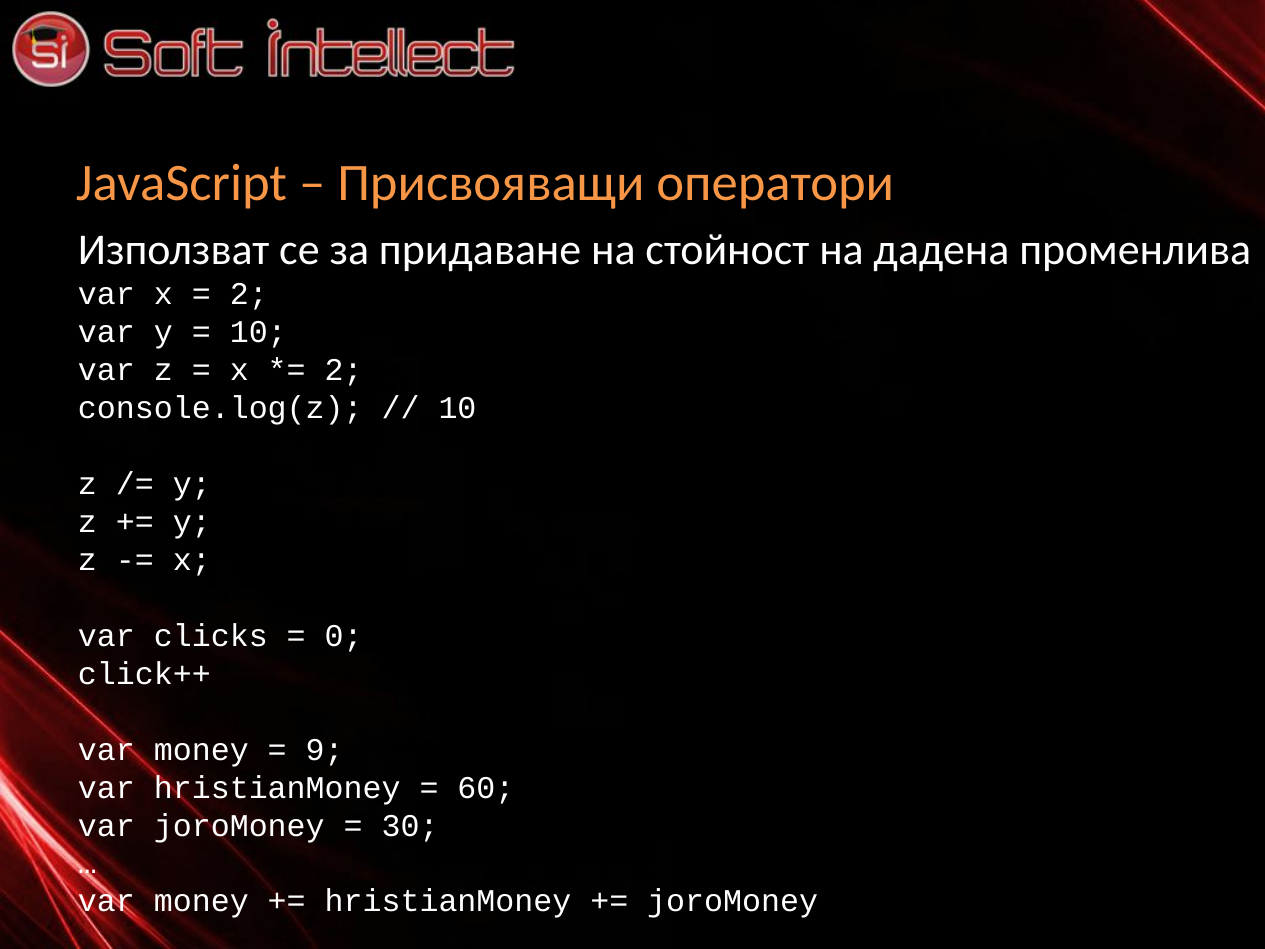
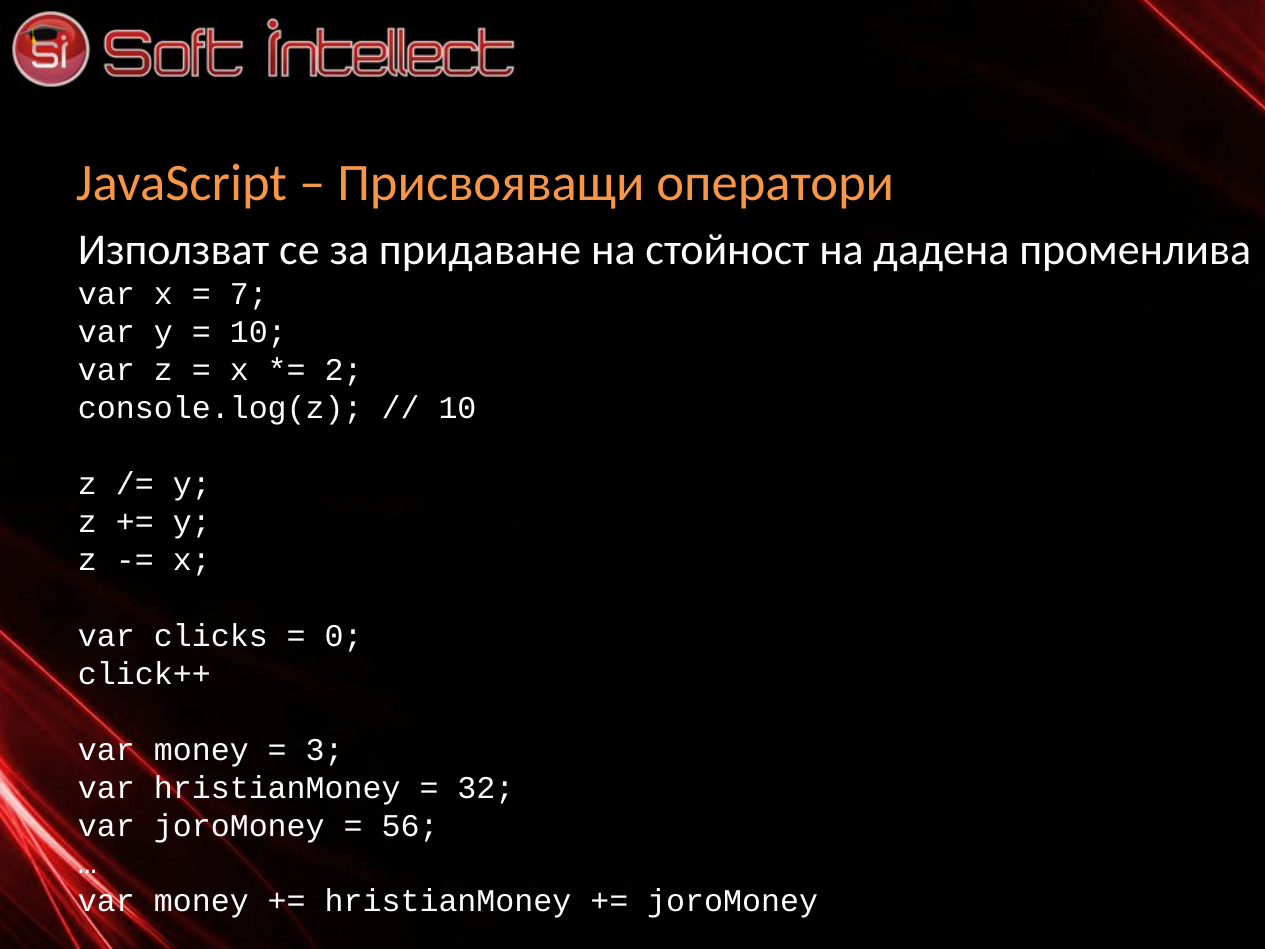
2 at (249, 294): 2 -> 7
9: 9 -> 3
60: 60 -> 32
30: 30 -> 56
